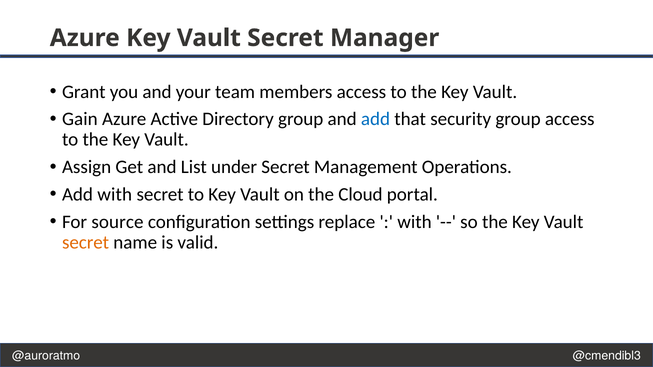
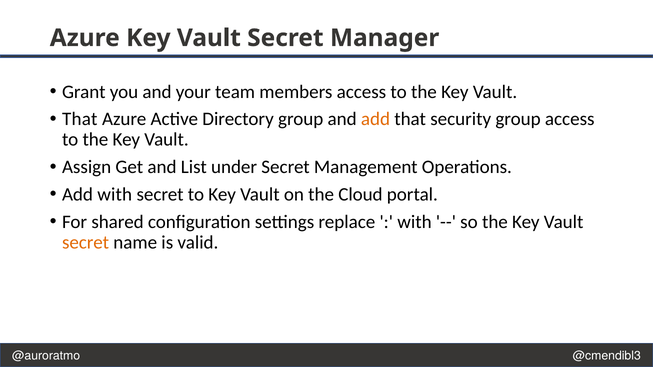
Gain at (80, 119): Gain -> That
add at (376, 119) colour: blue -> orange
source: source -> shared
